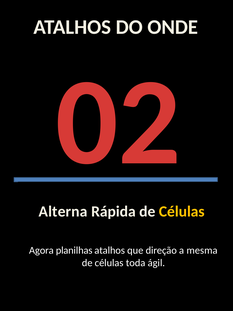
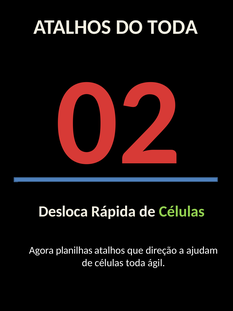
DO ONDE: ONDE -> TODA
Alterna: Alterna -> Desloca
Células at (182, 211) colour: yellow -> light green
mesma: mesma -> ajudam
